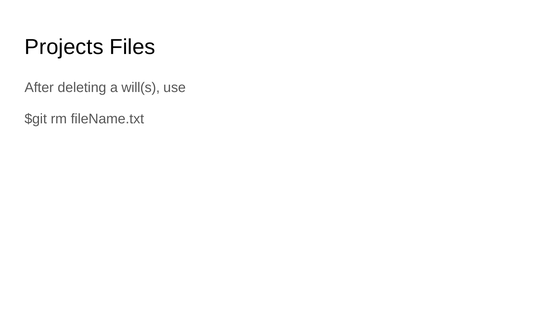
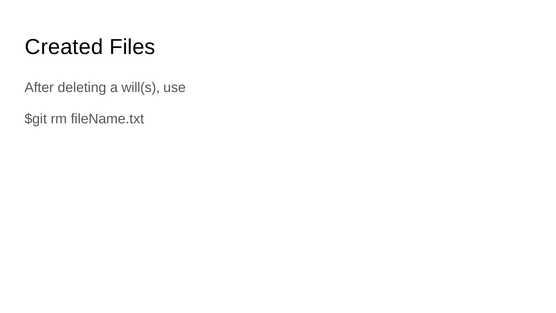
Projects: Projects -> Created
